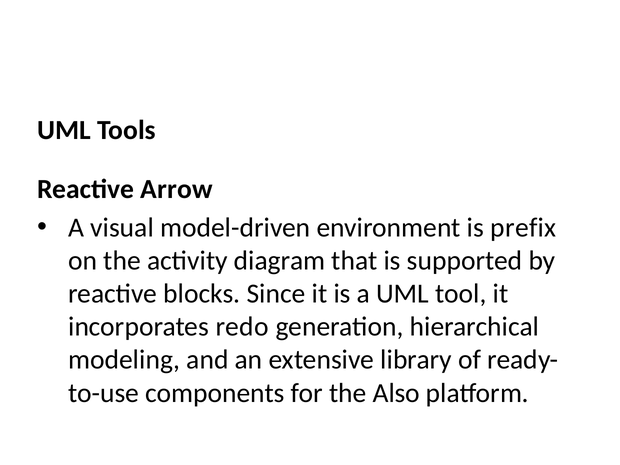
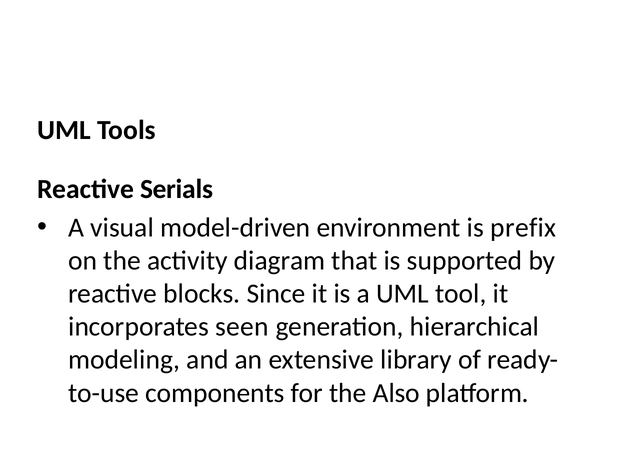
Arrow: Arrow -> Serials
redo: redo -> seen
